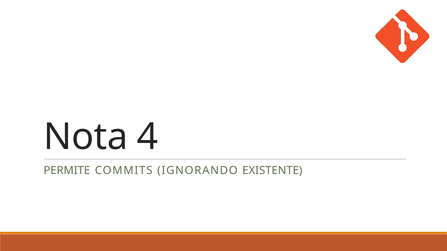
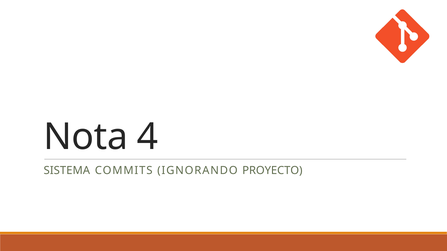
PERMITE: PERMITE -> SISTEMA
EXISTENTE: EXISTENTE -> PROYECTO
